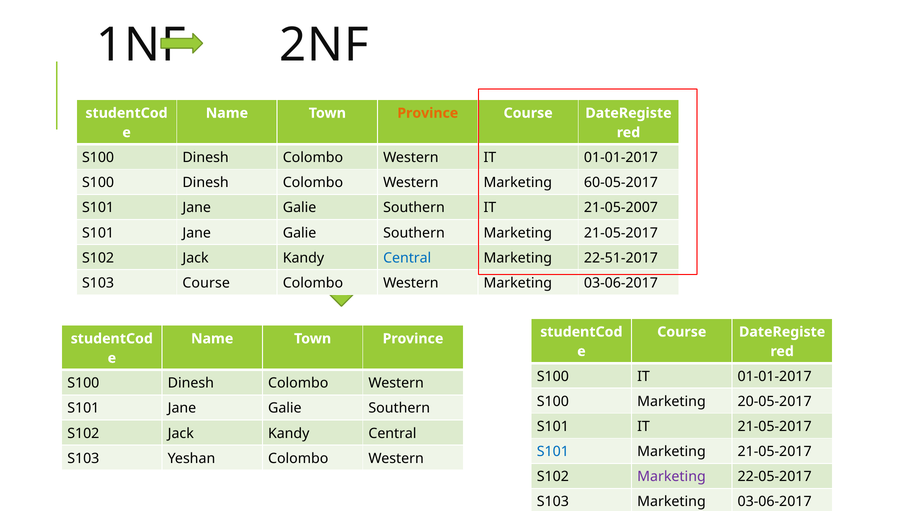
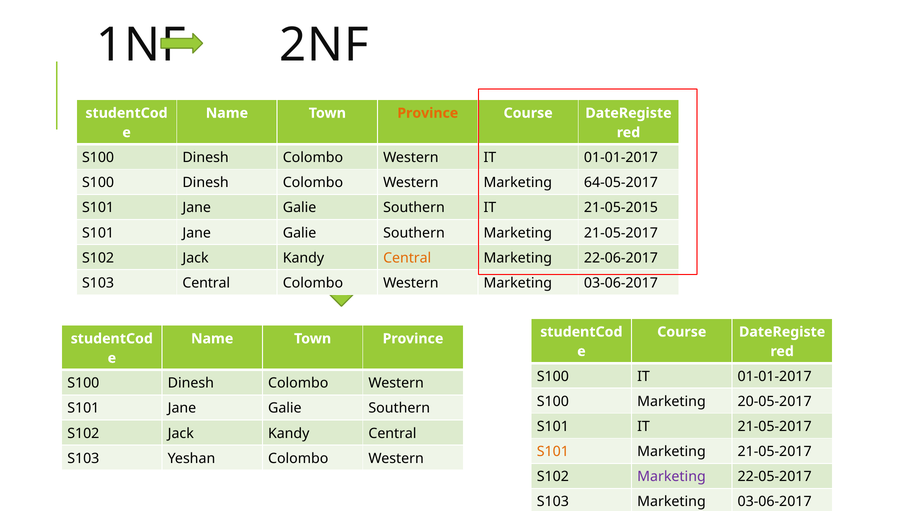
60-05-2017: 60-05-2017 -> 64-05-2017
21-05-2007: 21-05-2007 -> 21-05-2015
Central at (407, 258) colour: blue -> orange
22-51-2017: 22-51-2017 -> 22-06-2017
S103 Course: Course -> Central
S101 at (553, 452) colour: blue -> orange
